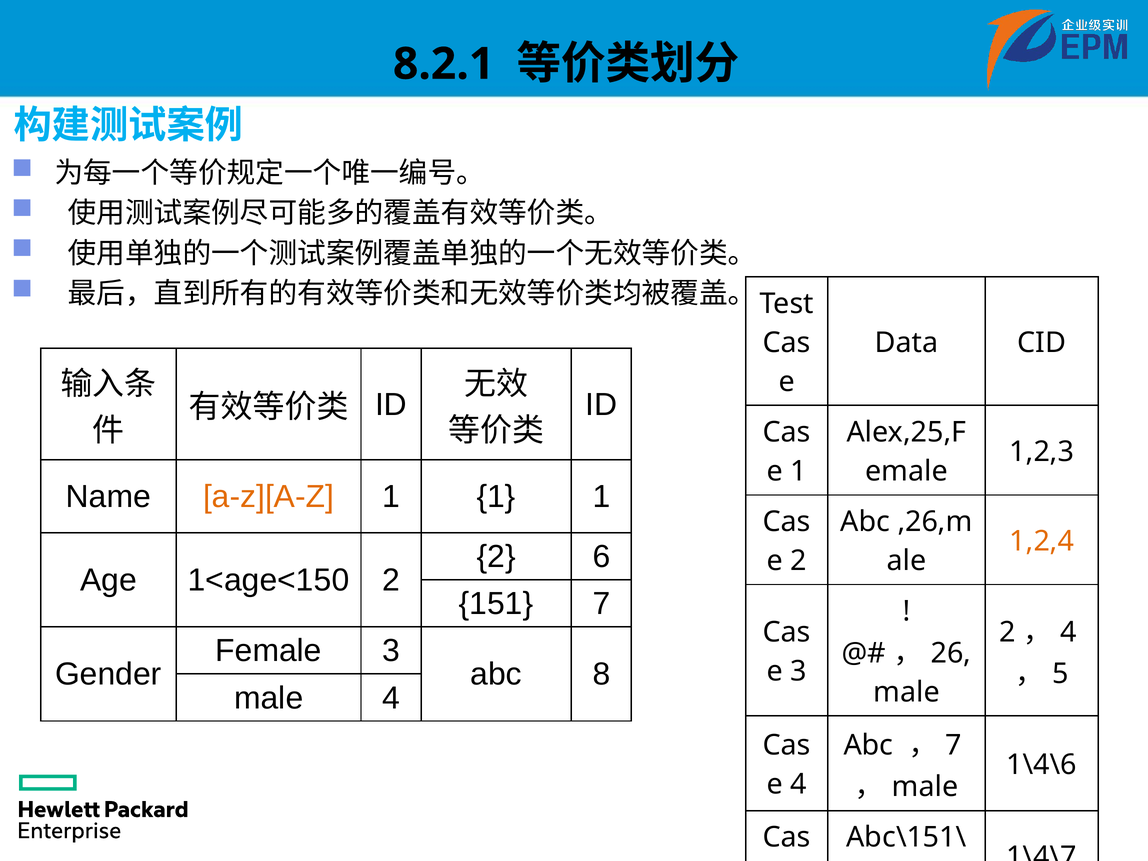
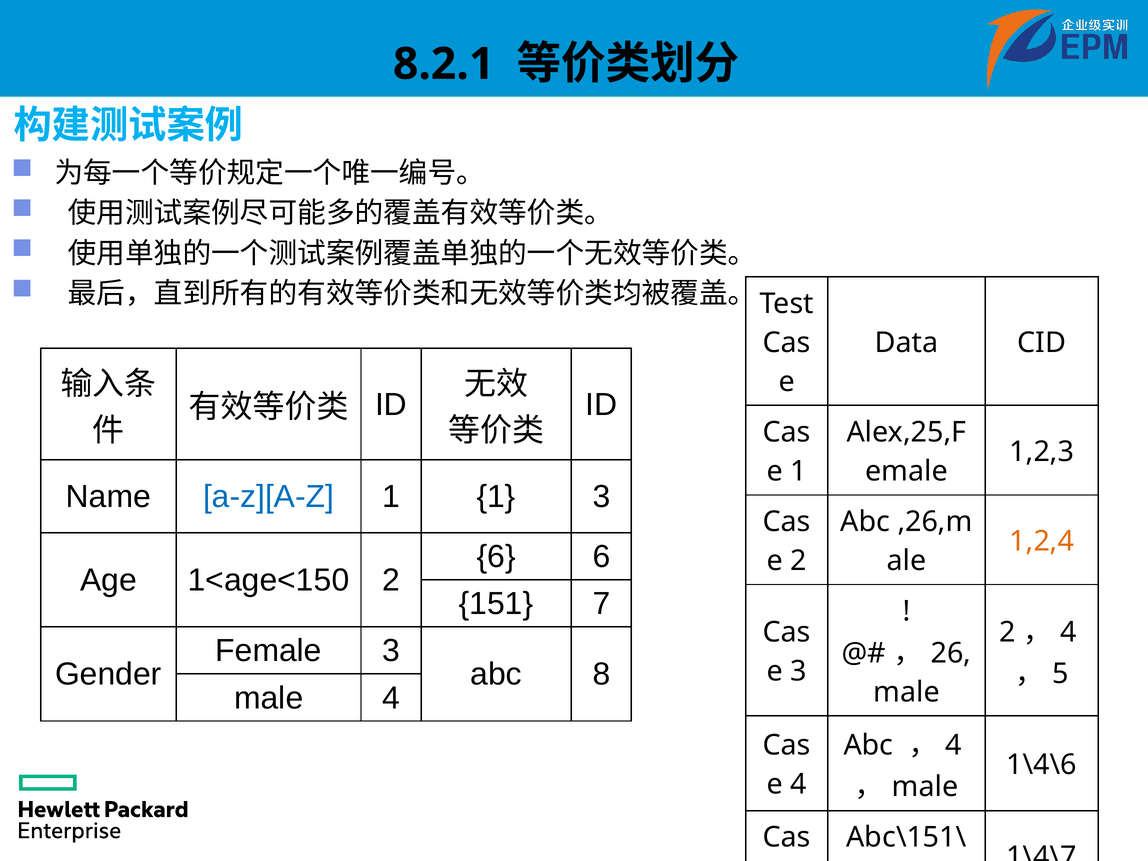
a-z][A-Z colour: orange -> blue
1 1 1: 1 -> 3
2 at (496, 557): 2 -> 6
7 at (954, 745): 7 -> 4
